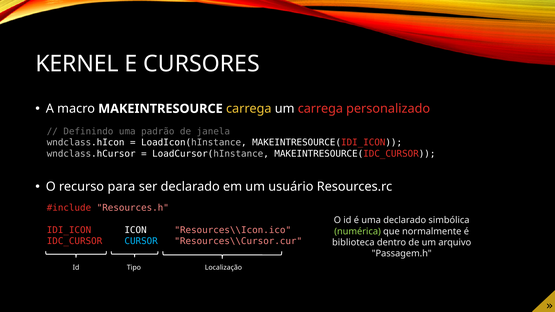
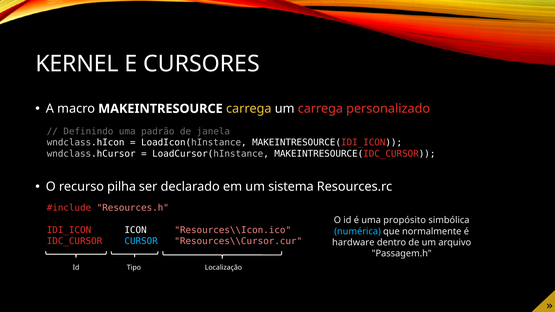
para: para -> pilha
usuário: usuário -> sistema
uma declarado: declarado -> propósito
numérica colour: light green -> light blue
biblioteca: biblioteca -> hardware
